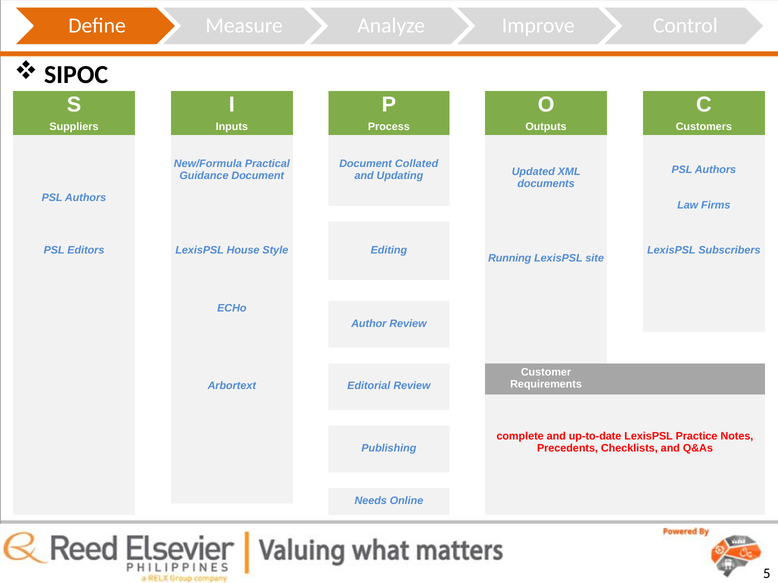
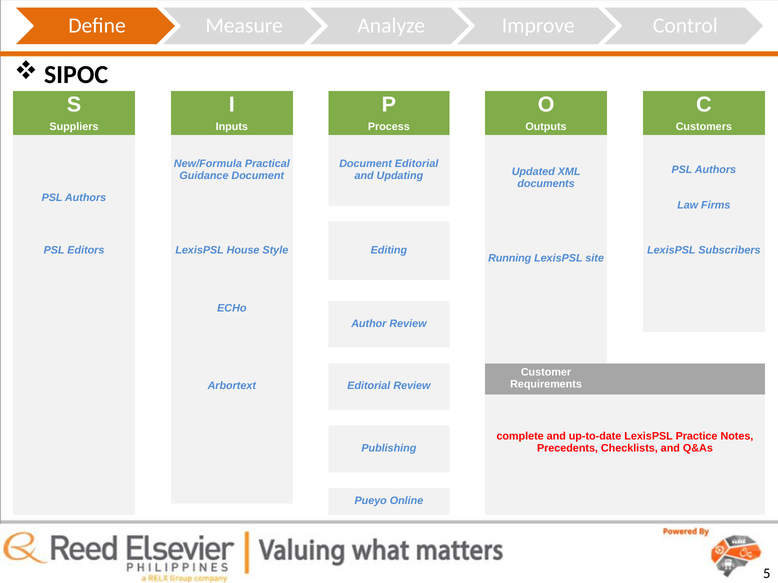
Document Collated: Collated -> Editorial
Needs: Needs -> Pueyo
